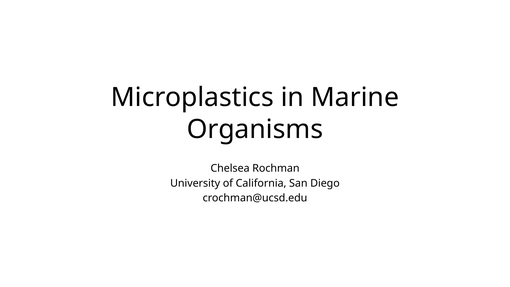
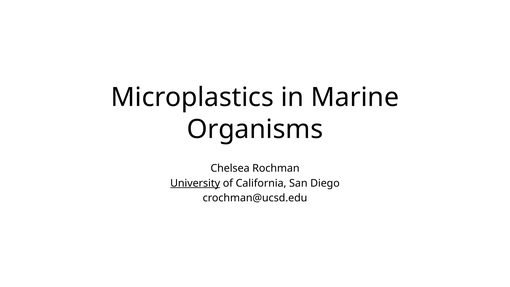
University underline: none -> present
